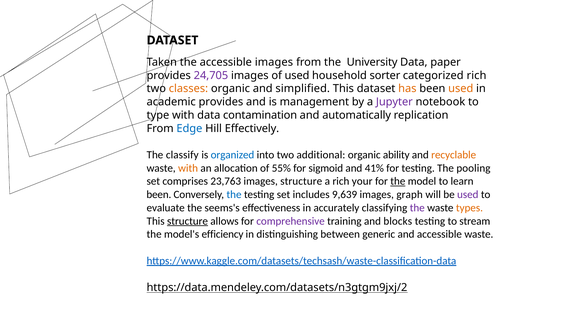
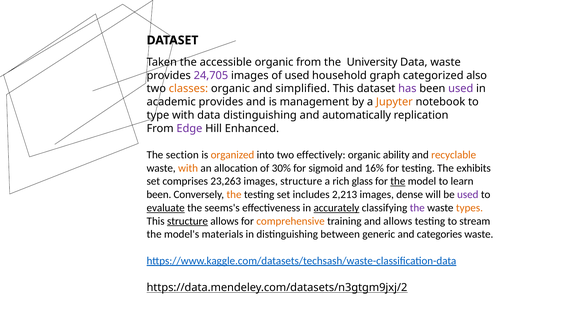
accessible images: images -> organic
Data paper: paper -> waste
sorter: sorter -> graph
categorized rich: rich -> also
has colour: orange -> purple
used at (461, 89) colour: orange -> purple
Jupyter colour: purple -> orange
contamination at (260, 115): contamination -> distinguishing
Edge colour: blue -> purple
Effectively: Effectively -> Enhanced
classify: classify -> section
organized colour: blue -> orange
additional: additional -> effectively
55%: 55% -> 30%
41%: 41% -> 16%
pooling: pooling -> exhibits
23,763: 23,763 -> 23,263
your: your -> glass
the at (234, 194) colour: blue -> orange
9,639: 9,639 -> 2,213
graph: graph -> dense
evaluate underline: none -> present
accurately underline: none -> present
comprehensive colour: purple -> orange
and blocks: blocks -> allows
efficiency: efficiency -> materials
and accessible: accessible -> categories
